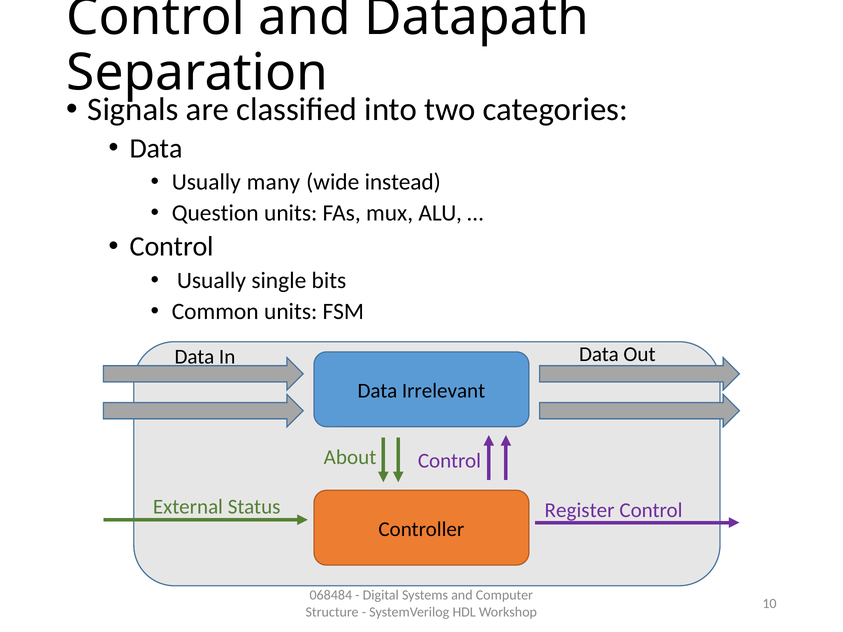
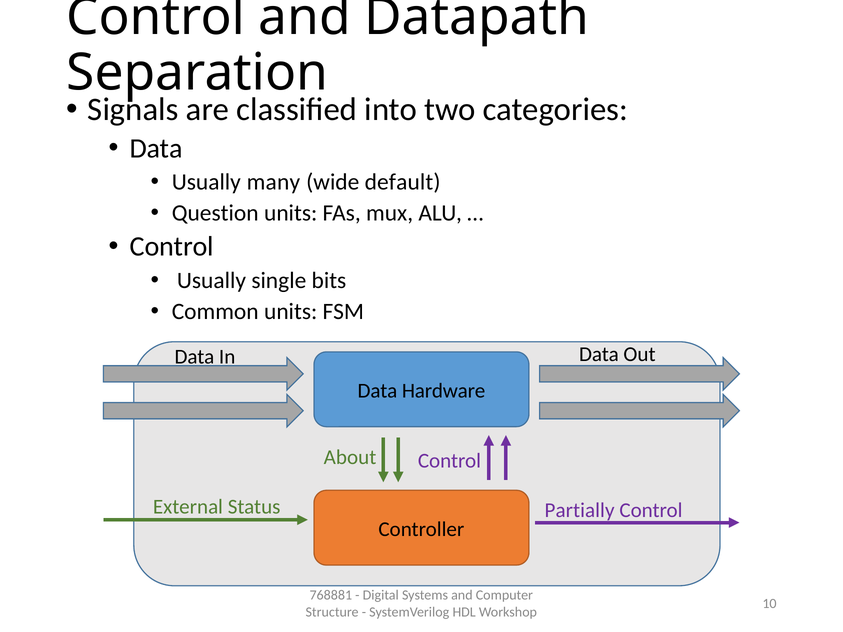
instead: instead -> default
Irrelevant: Irrelevant -> Hardware
Register: Register -> Partially
068484: 068484 -> 768881
